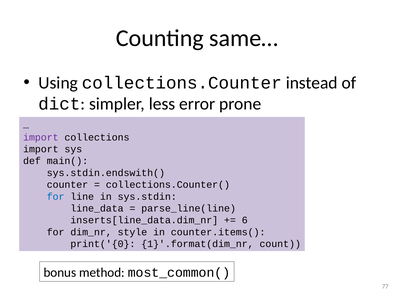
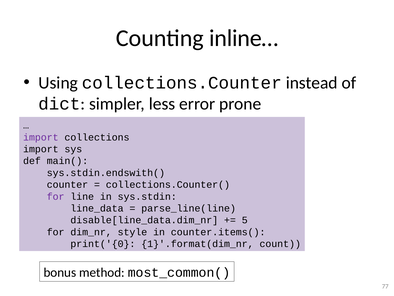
same…: same… -> inline…
for at (56, 196) colour: blue -> purple
inserts[line_data.dim_nr: inserts[line_data.dim_nr -> disable[line_data.dim_nr
6: 6 -> 5
